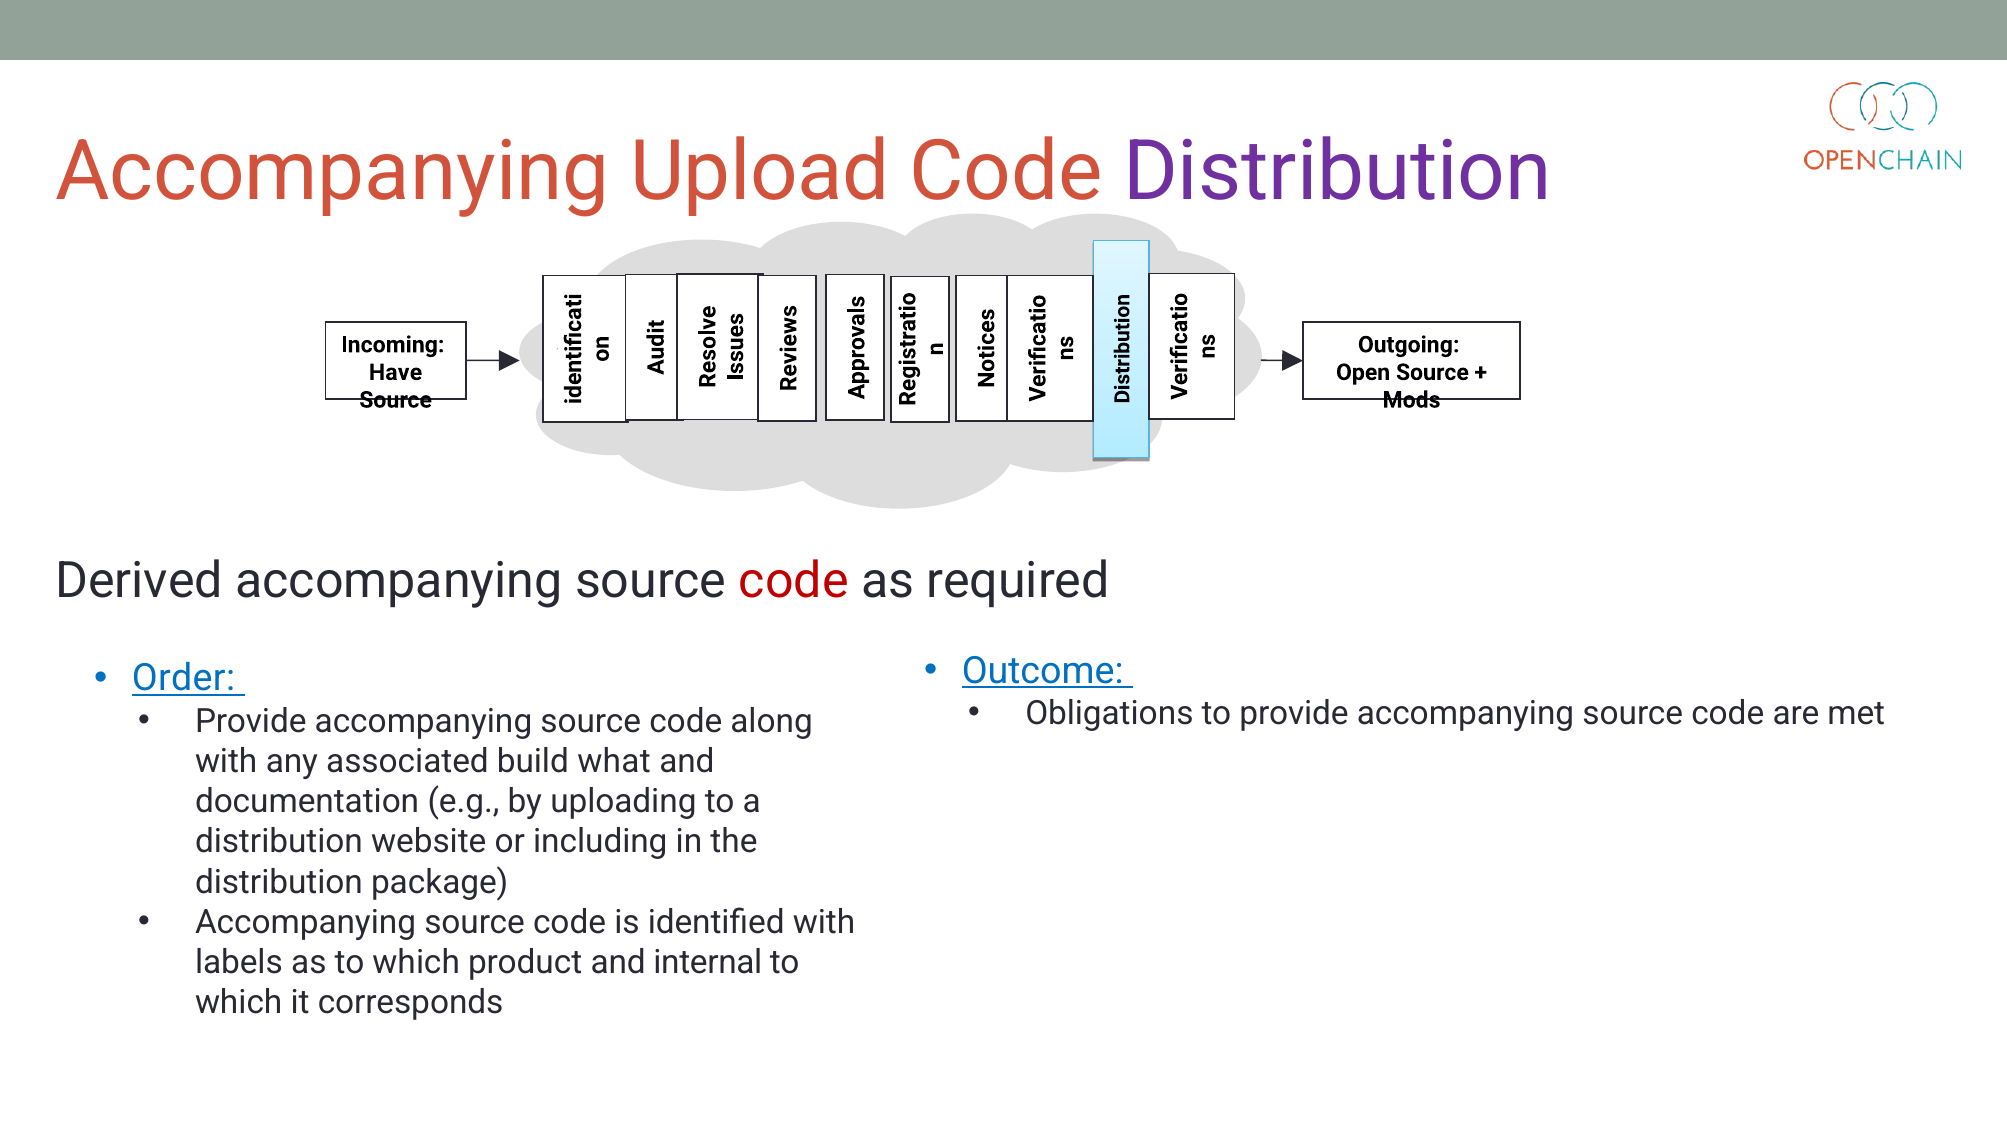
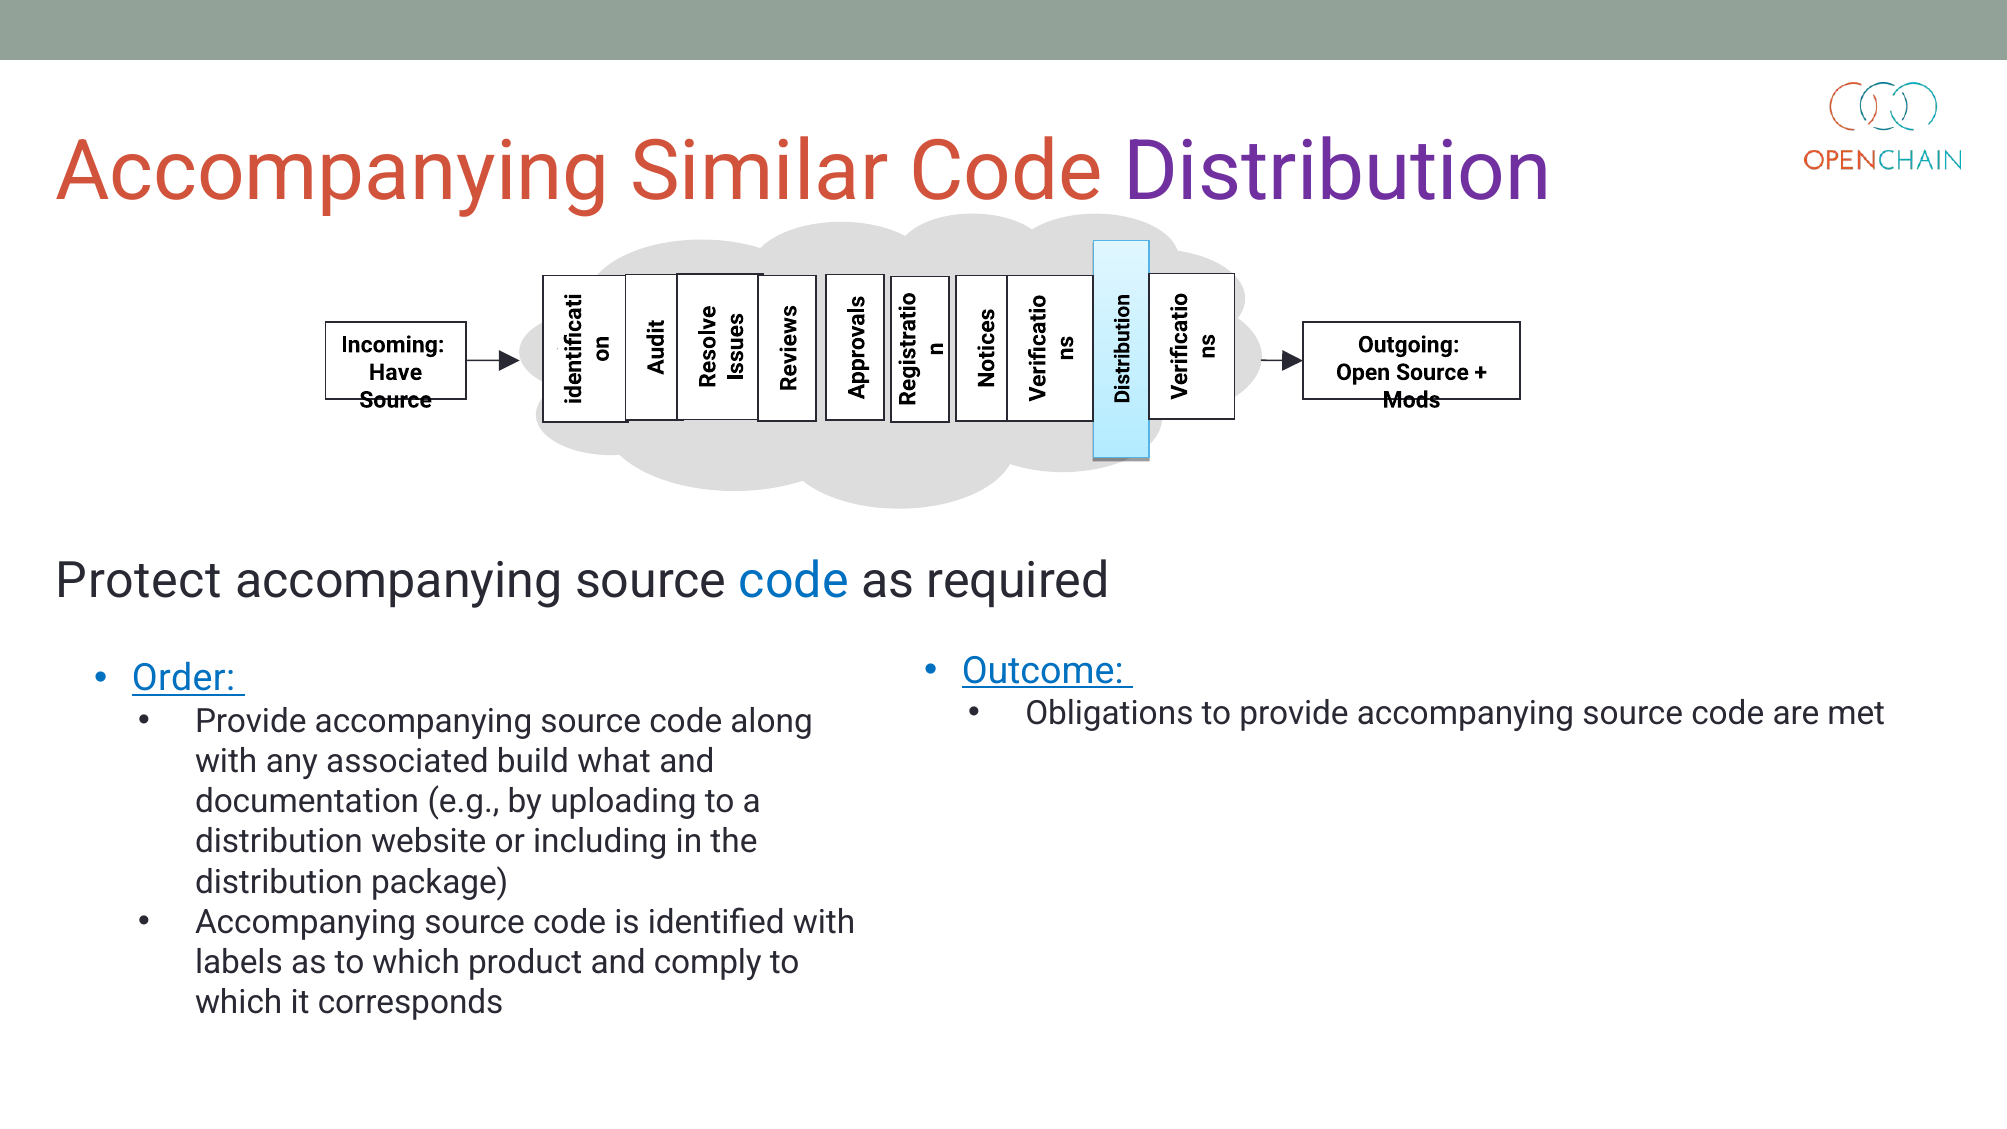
Upload: Upload -> Similar
Derived: Derived -> Protect
code at (794, 581) colour: red -> blue
internal: internal -> comply
